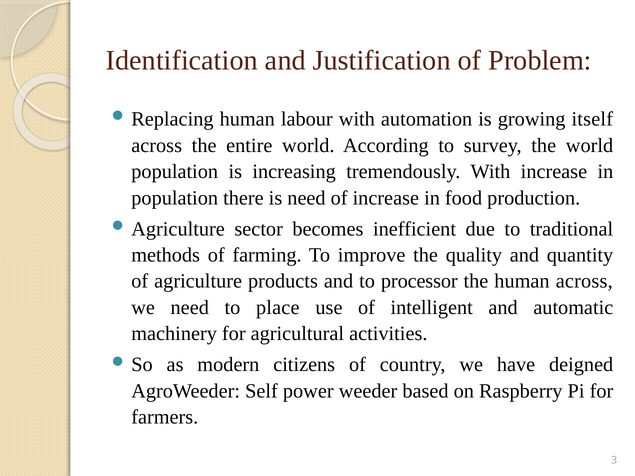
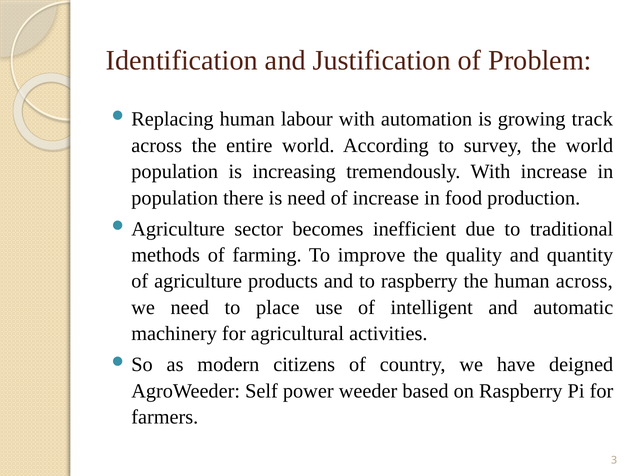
itself: itself -> track
to processor: processor -> raspberry
